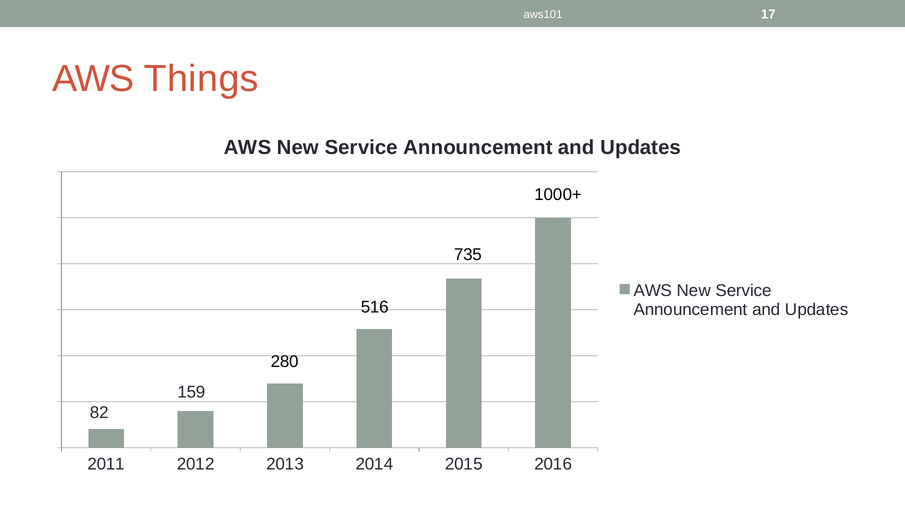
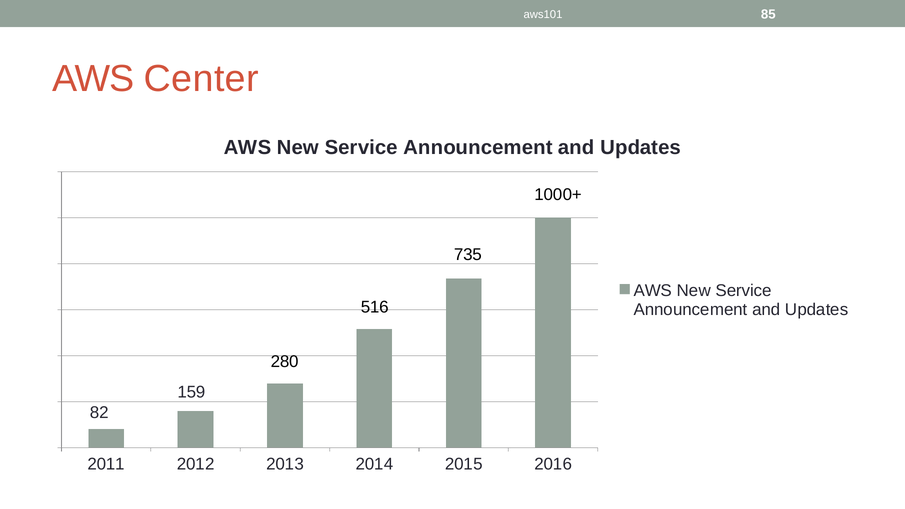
17: 17 -> 85
Things: Things -> Center
